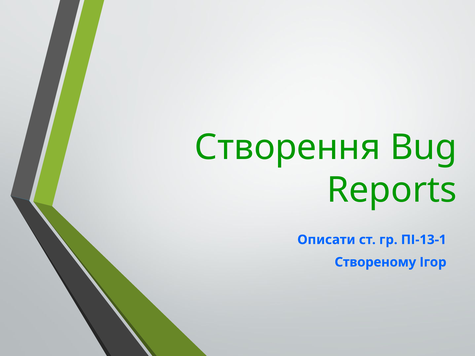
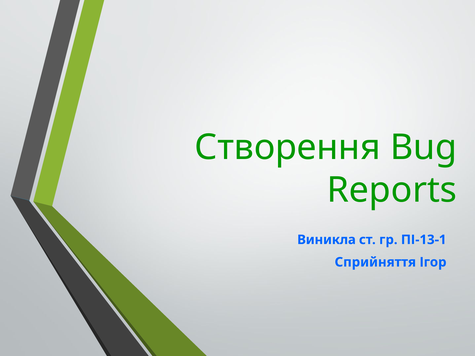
Описати: Описати -> Виникла
Створеному: Створеному -> Сприйняття
